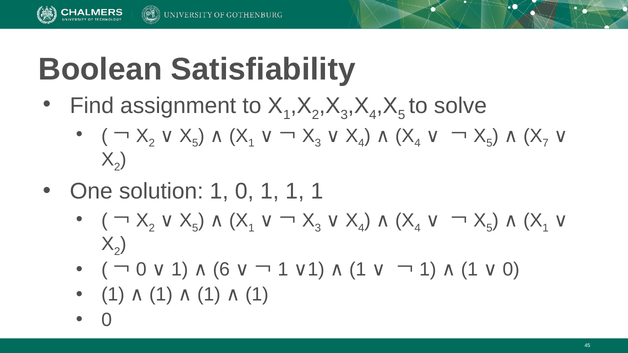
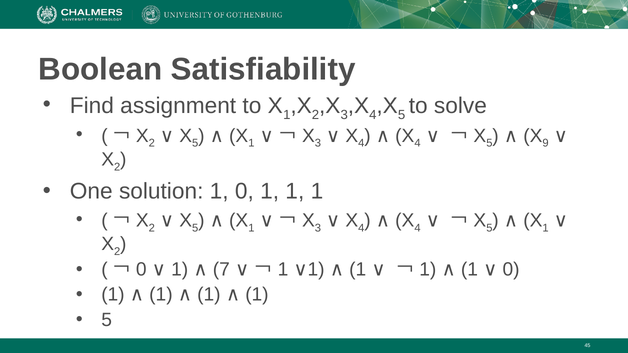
7: 7 -> 9
6: 6 -> 7
0 at (107, 320): 0 -> 5
